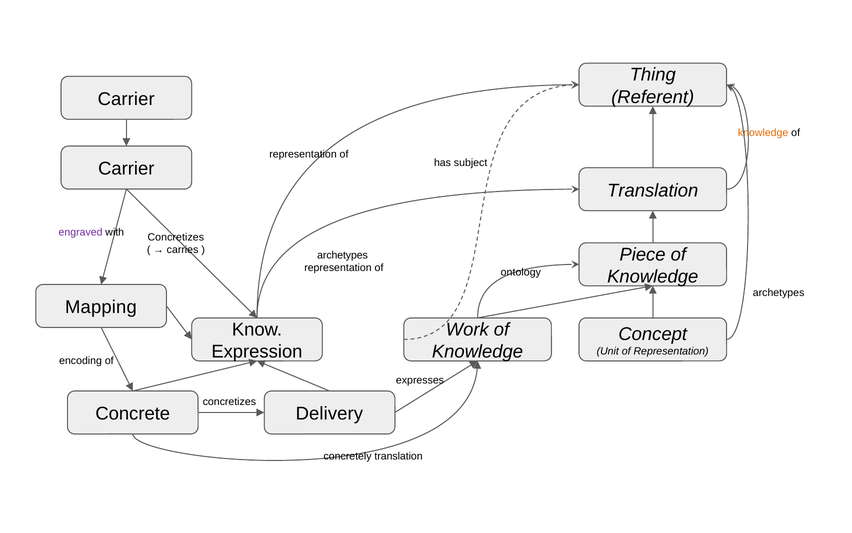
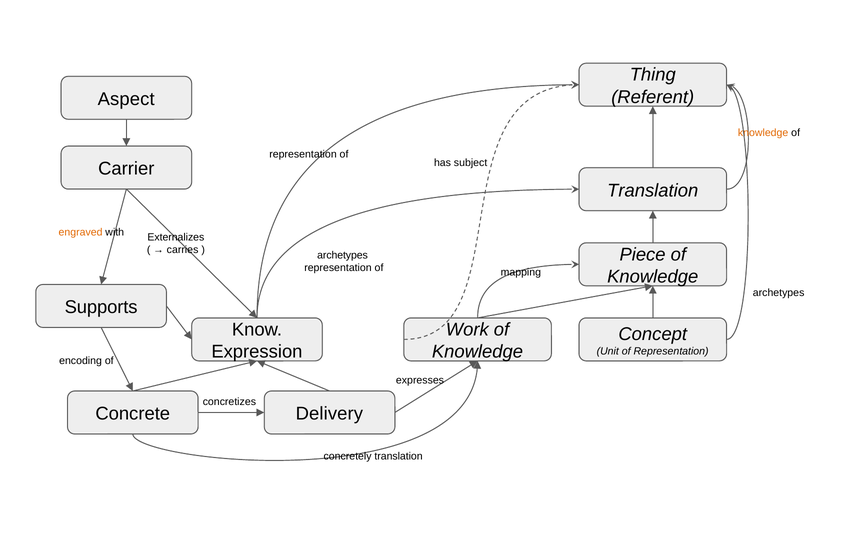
Carrier at (126, 99): Carrier -> Aspect
engraved colour: purple -> orange
Concretizes at (176, 237): Concretizes -> Externalizes
ontology: ontology -> mapping
Mapping: Mapping -> Supports
